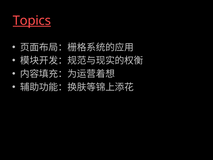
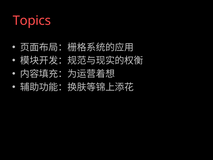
Topics underline: present -> none
